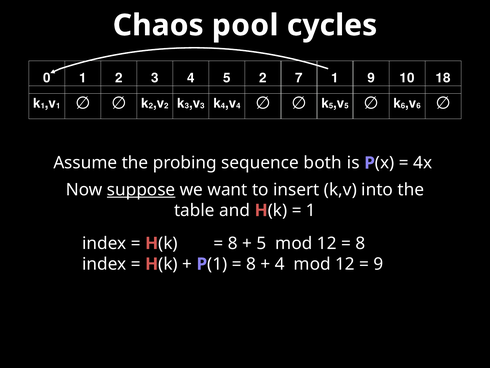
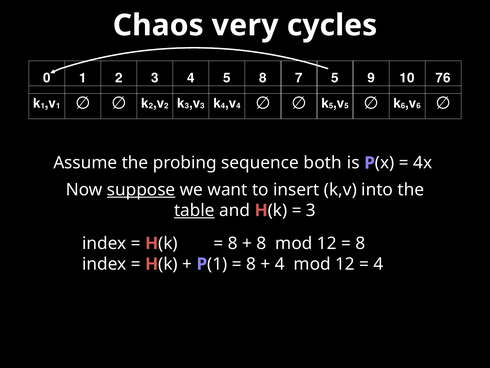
pool: pool -> very
5 2: 2 -> 8
7 1: 1 -> 5
18: 18 -> 76
table underline: none -> present
1 at (311, 210): 1 -> 3
5 at (261, 243): 5 -> 8
9 at (379, 264): 9 -> 4
